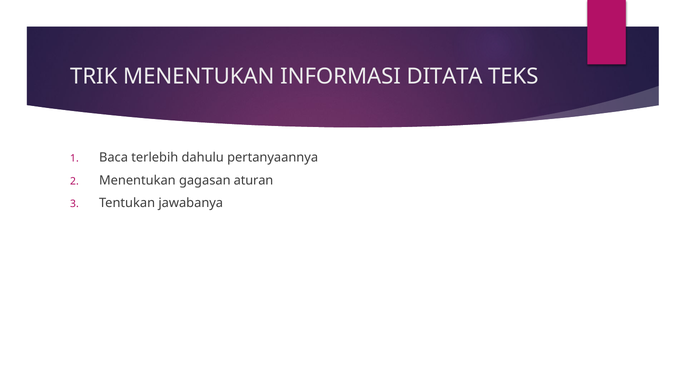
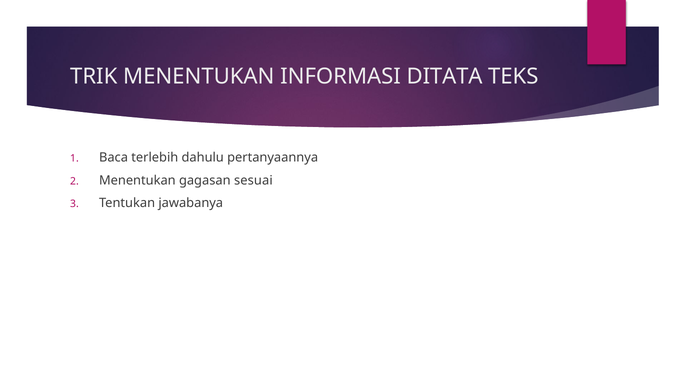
aturan: aturan -> sesuai
